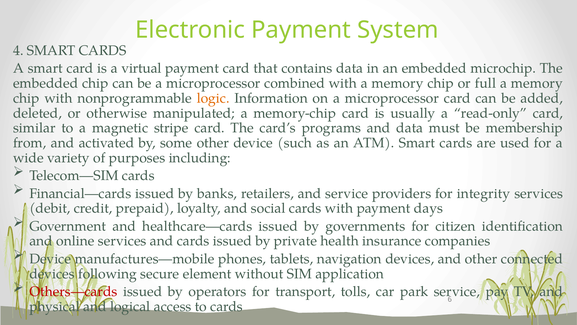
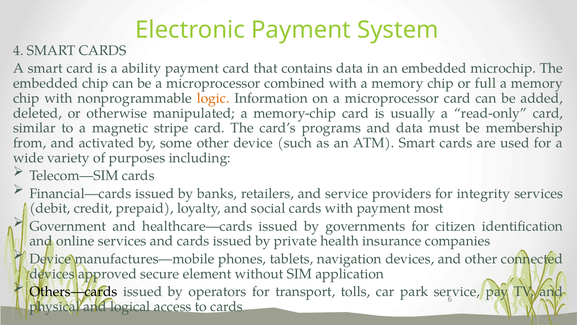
virtual: virtual -> ability
days: days -> most
following: following -> approved
Others—cards colour: red -> black
